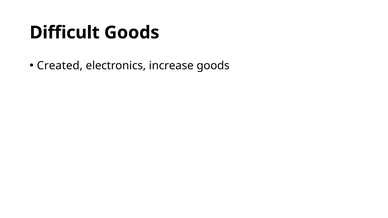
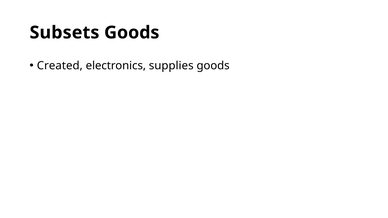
Difficult: Difficult -> Subsets
increase: increase -> supplies
